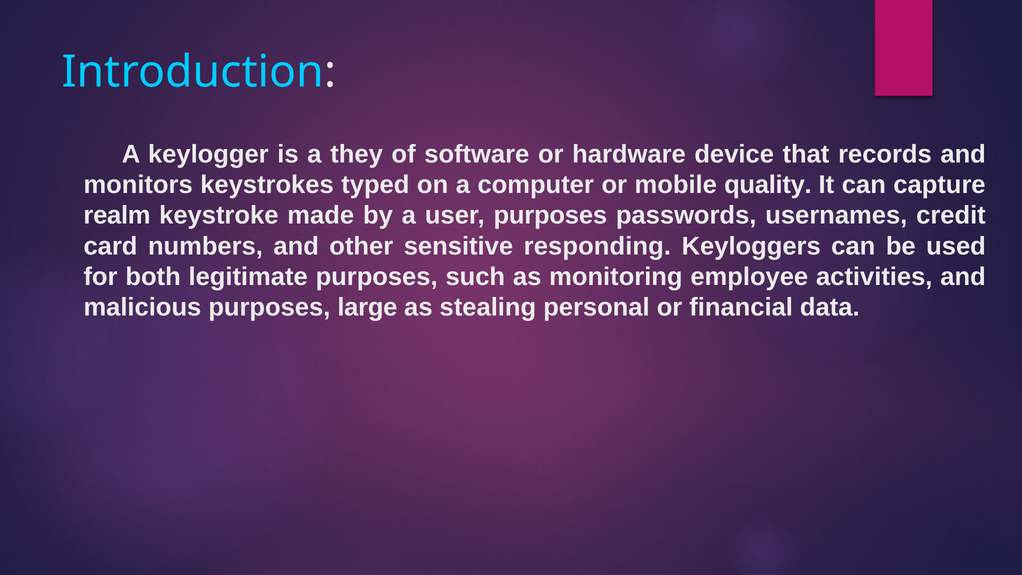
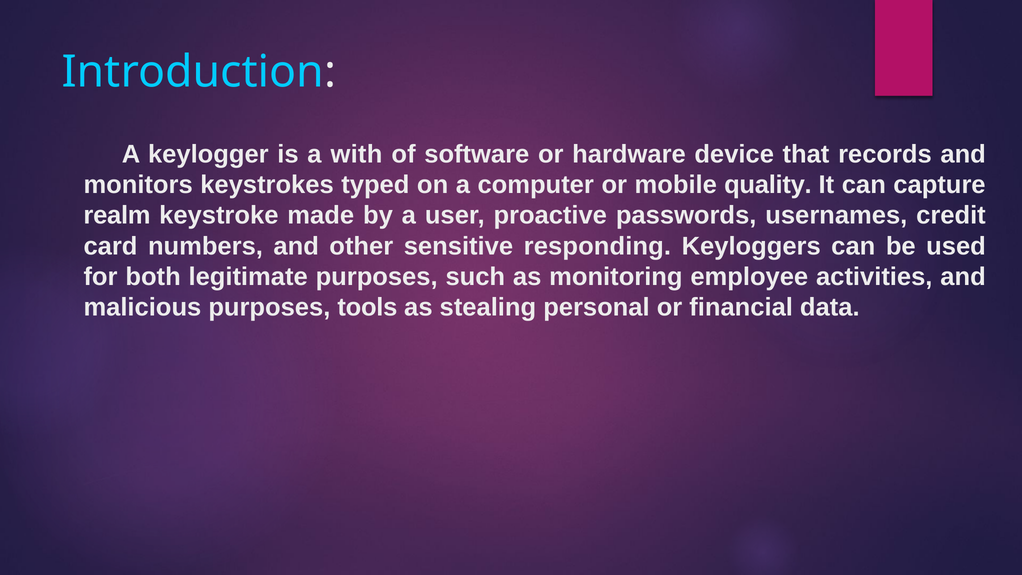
they: they -> with
user purposes: purposes -> proactive
large: large -> tools
